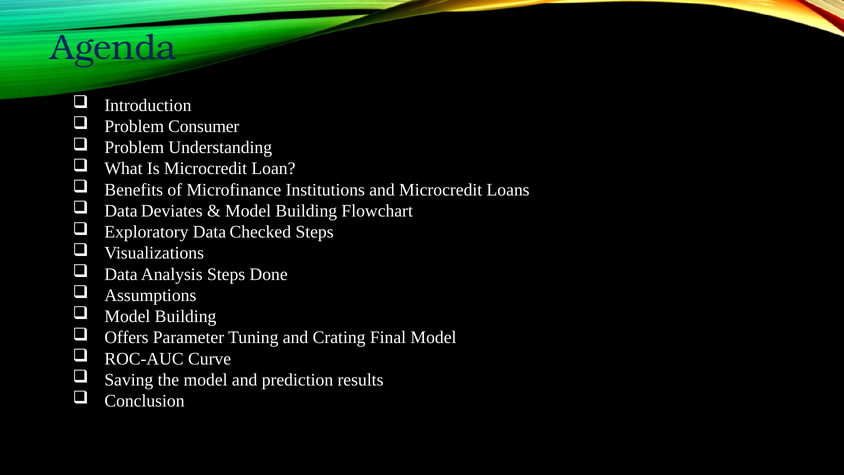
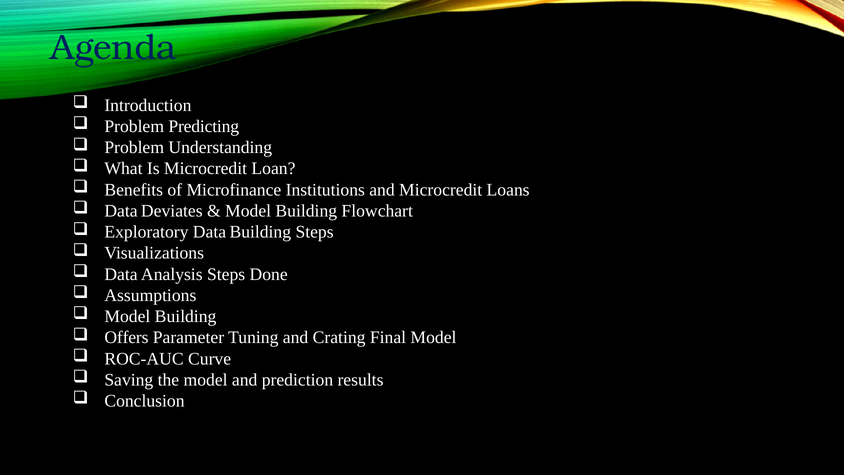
Consumer: Consumer -> Predicting
Data Checked: Checked -> Building
